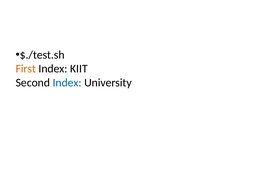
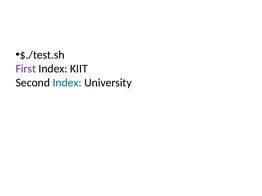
First colour: orange -> purple
